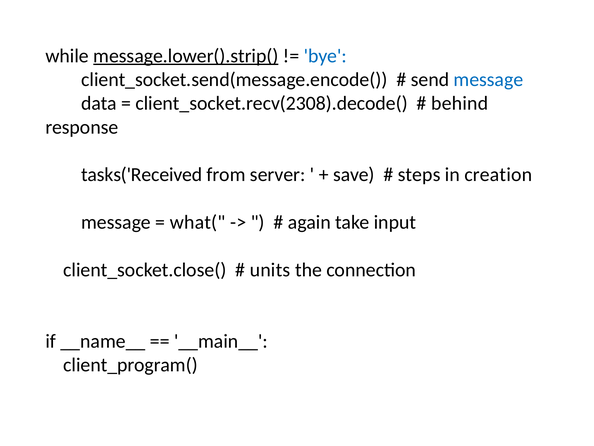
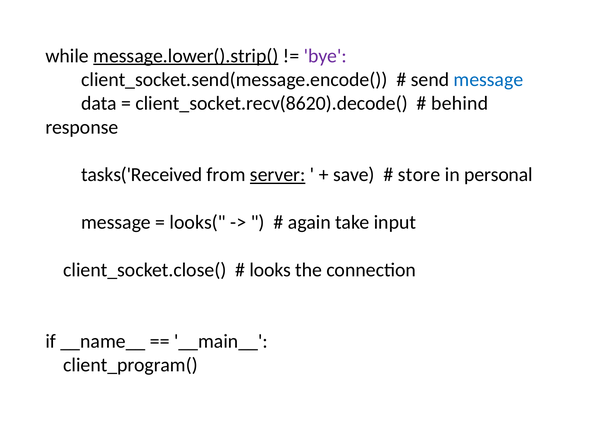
bye colour: blue -> purple
client_socket.recv(2308).decode(: client_socket.recv(2308).decode( -> client_socket.recv(8620).decode(
server underline: none -> present
steps: steps -> store
creation: creation -> personal
what(: what( -> looks(
units: units -> looks
